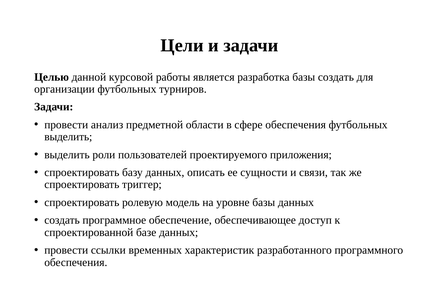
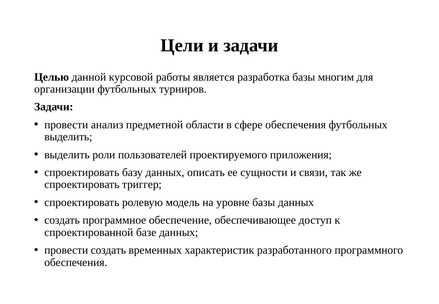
базы создать: создать -> многим
провести ссылки: ссылки -> создать
